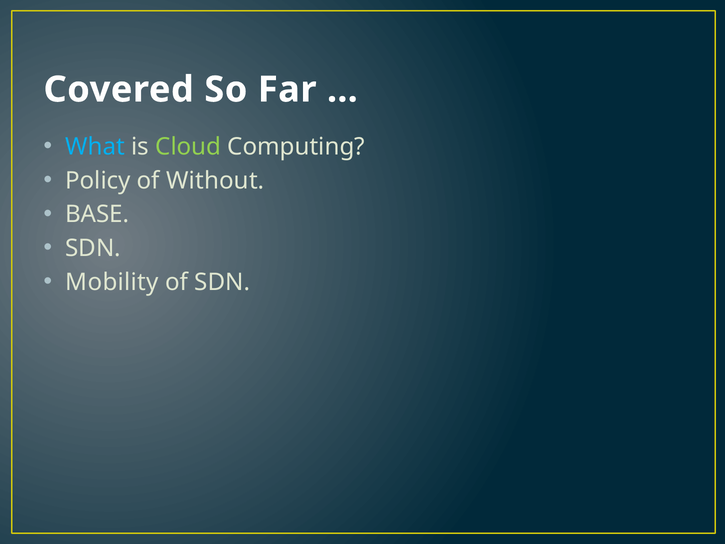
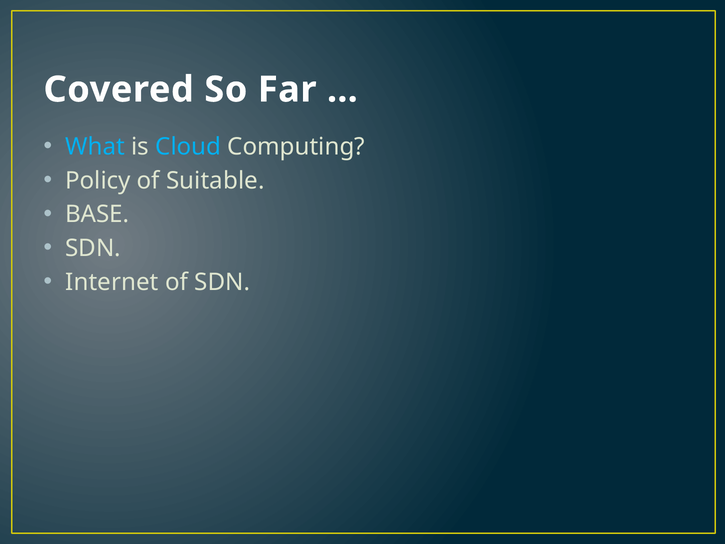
Cloud colour: light green -> light blue
Without: Without -> Suitable
Mobility: Mobility -> Internet
